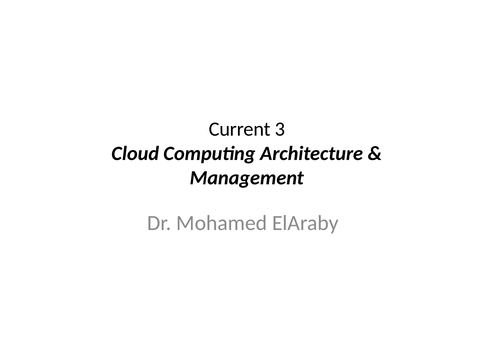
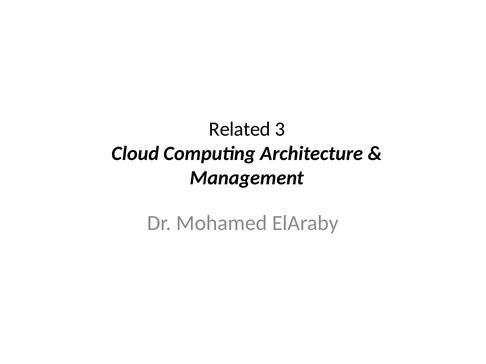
Current: Current -> Related
